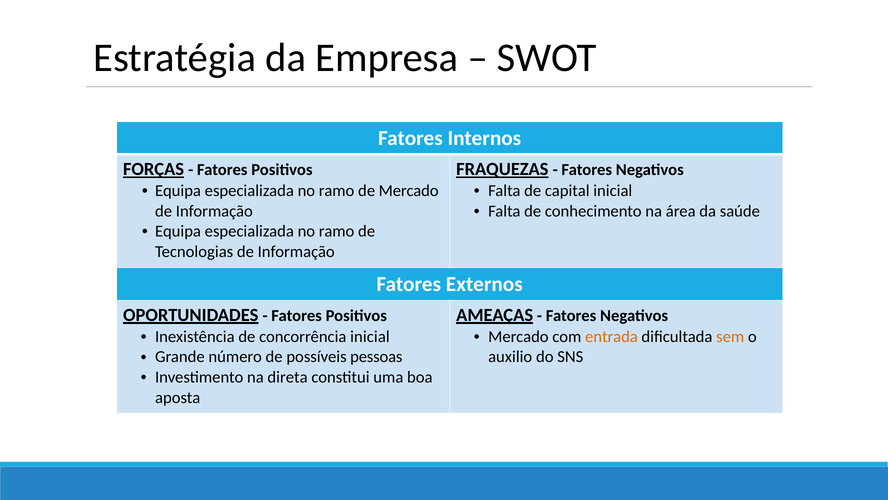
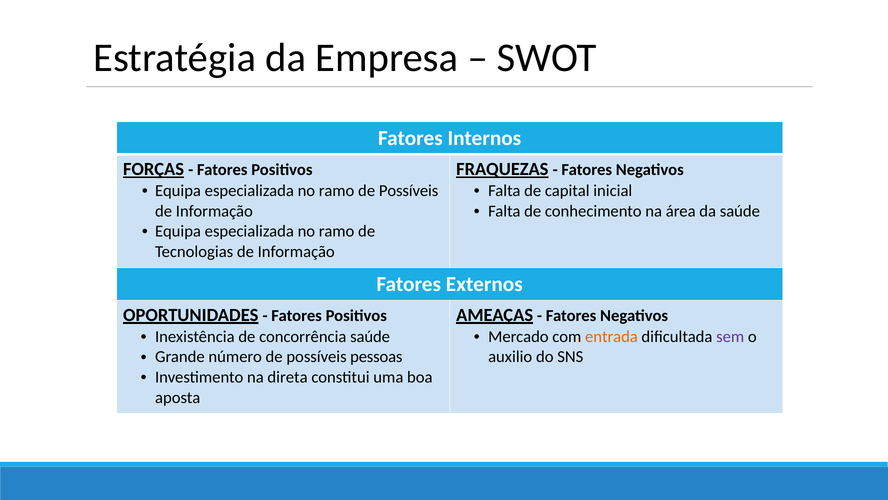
ramo de Mercado: Mercado -> Possíveis
concorrência inicial: inicial -> saúde
sem colour: orange -> purple
